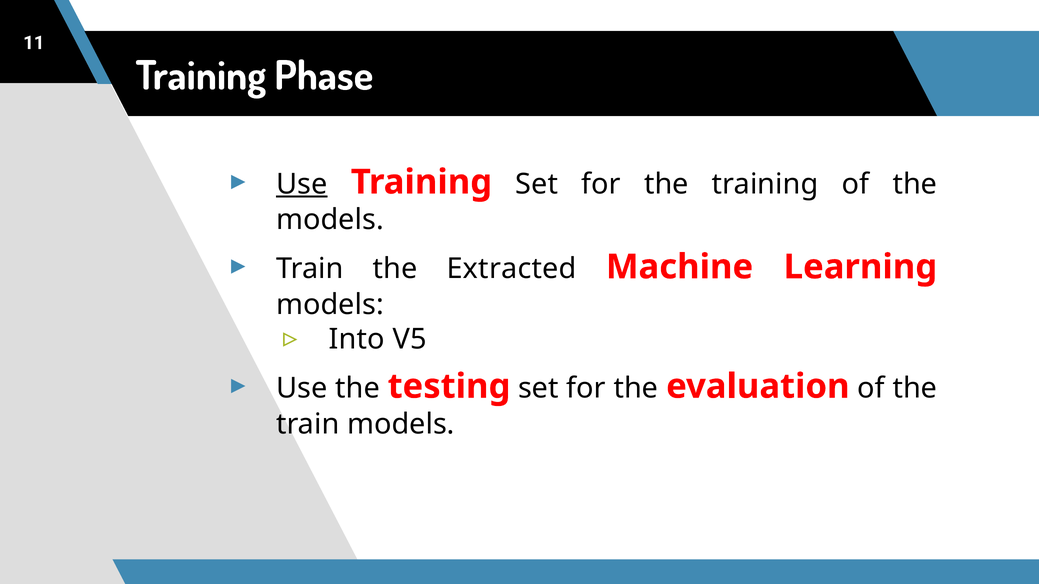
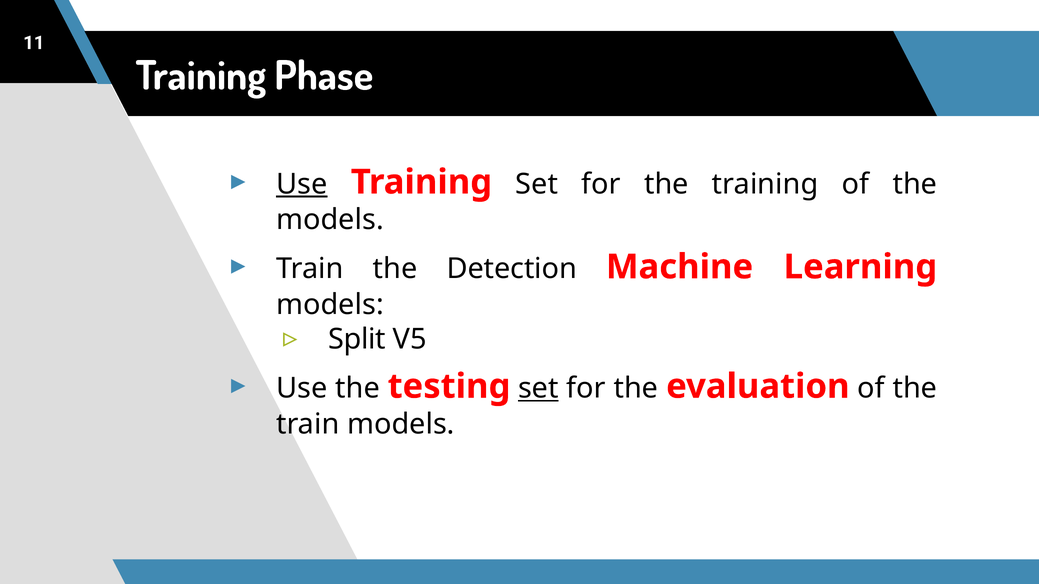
Extracted: Extracted -> Detection
Into: Into -> Split
set at (538, 389) underline: none -> present
